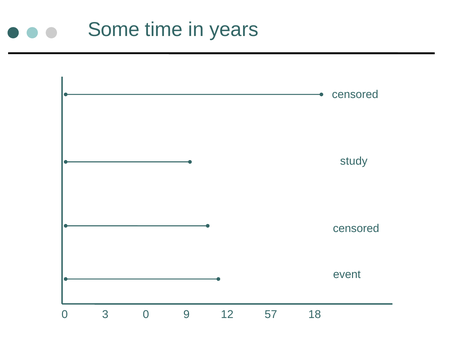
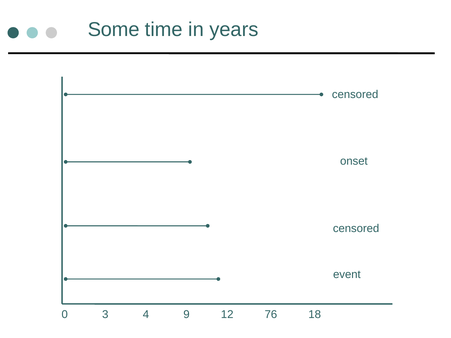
study: study -> onset
3 0: 0 -> 4
57: 57 -> 76
